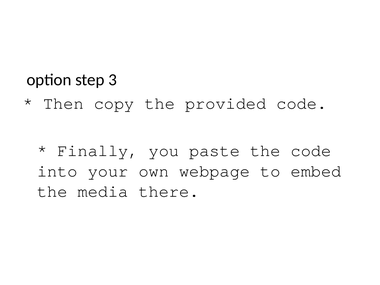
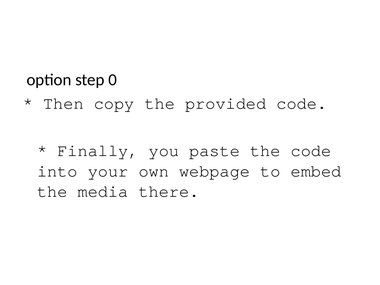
3: 3 -> 0
